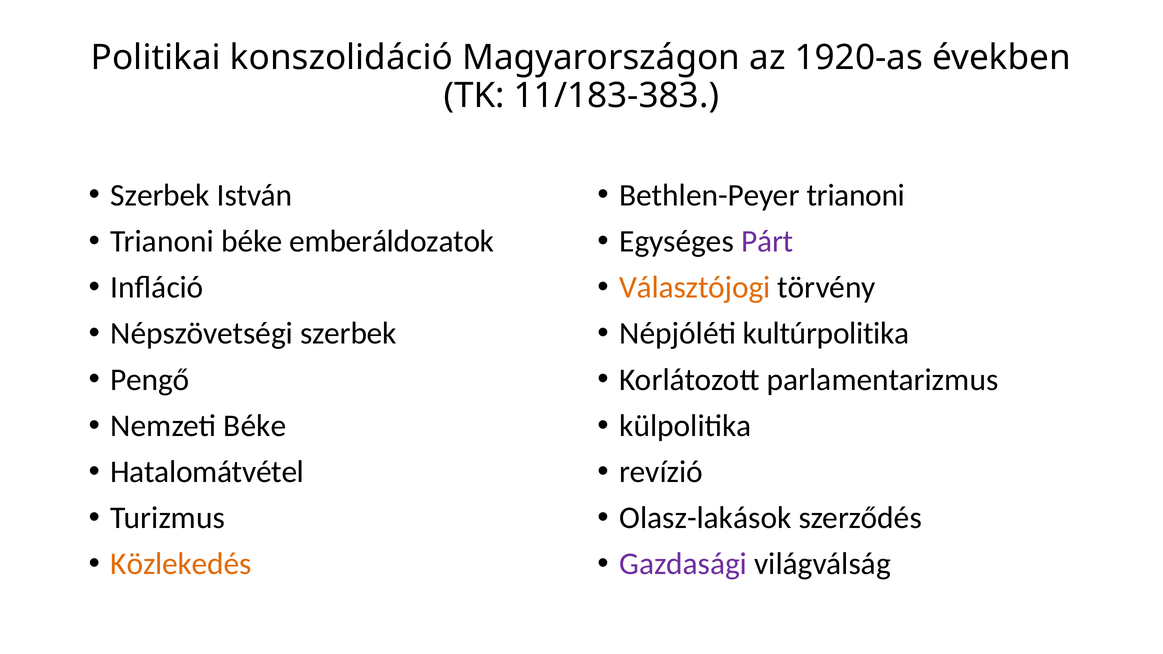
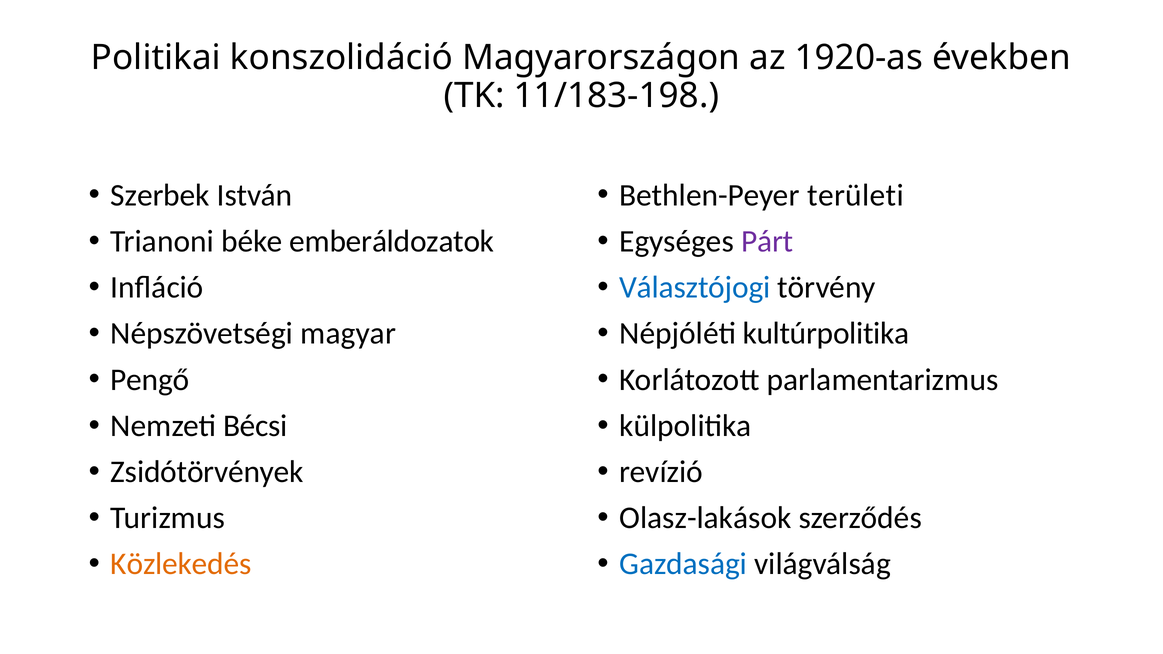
11/183-383: 11/183-383 -> 11/183-198
Bethlen-Peyer trianoni: trianoni -> területi
Választójogi colour: orange -> blue
Népszövetségi szerbek: szerbek -> magyar
Nemzeti Béke: Béke -> Bécsi
Hatalomátvétel: Hatalomátvétel -> Zsidótörvények
Gazdasági colour: purple -> blue
